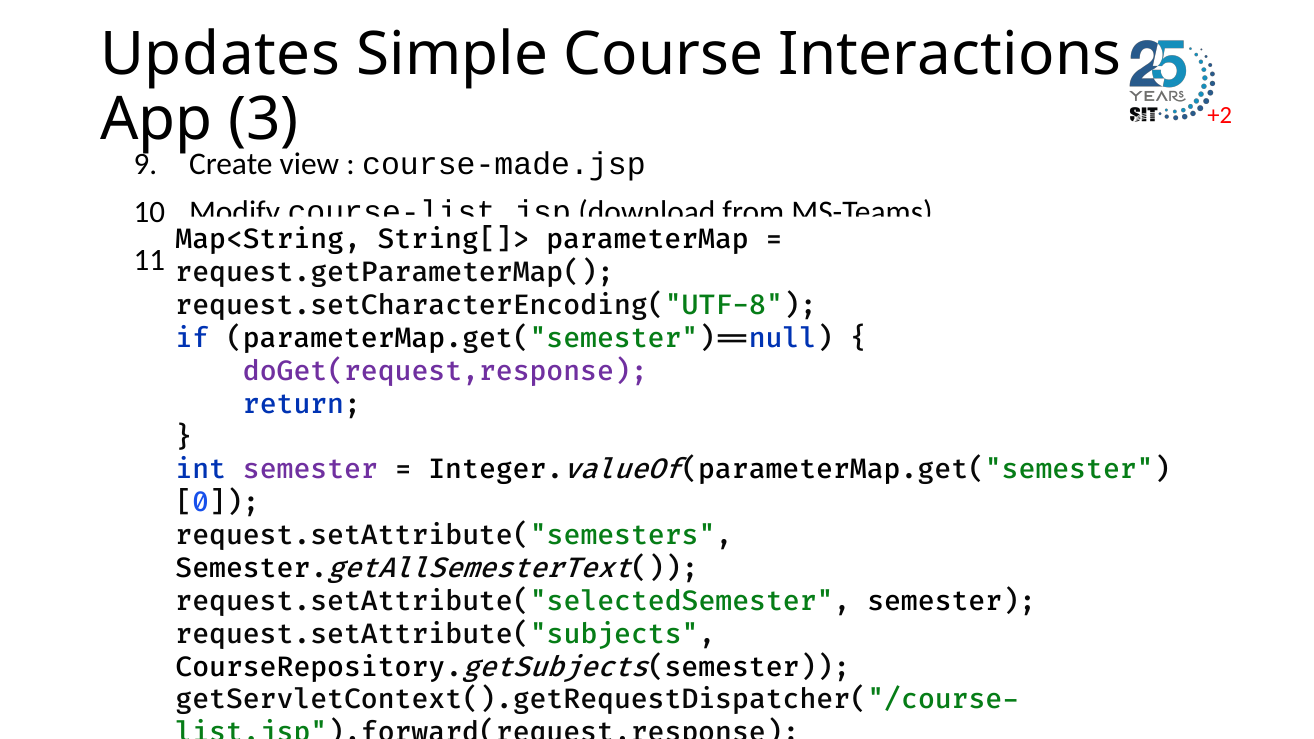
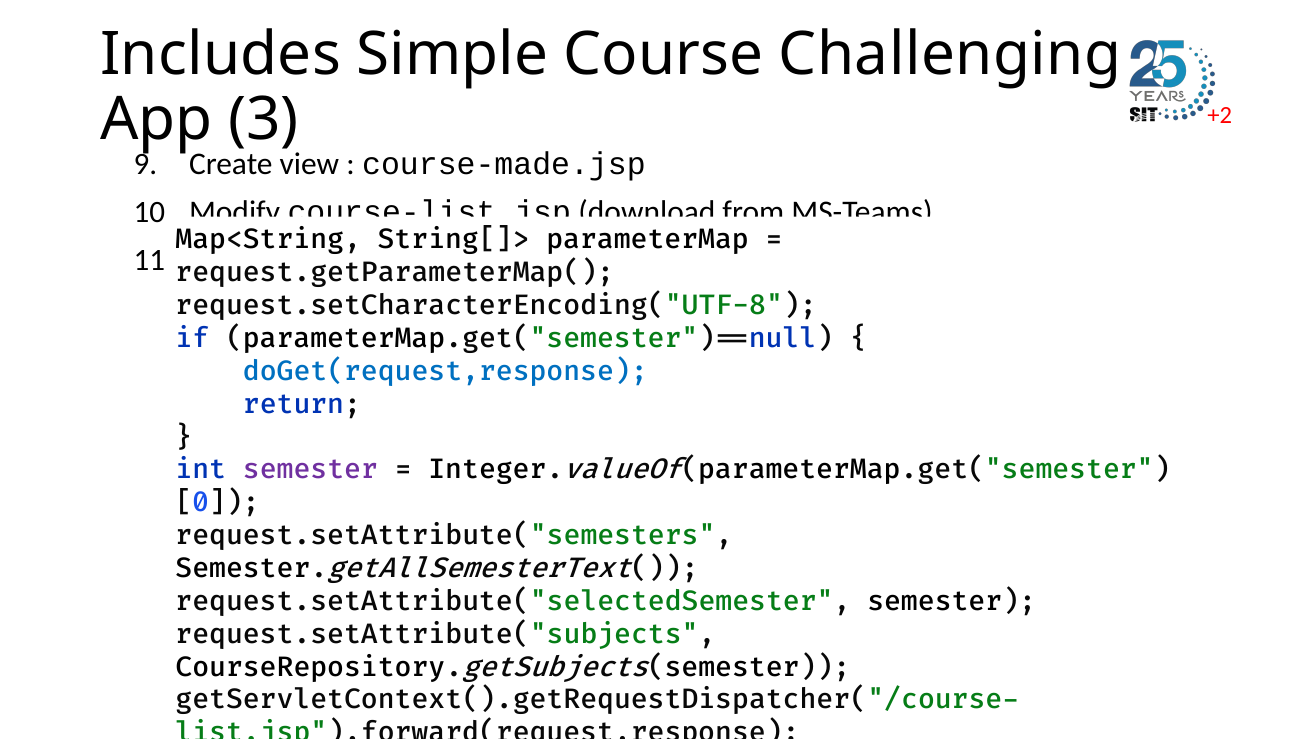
Updates: Updates -> Includes
Interactions: Interactions -> Challenging
doGet(request,response colour: purple -> blue
